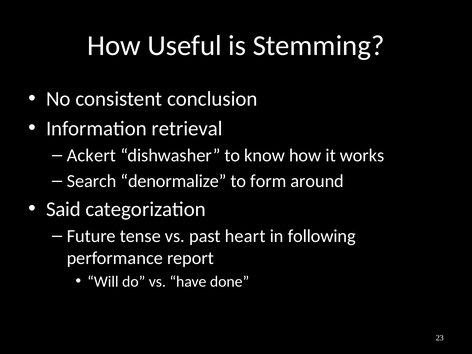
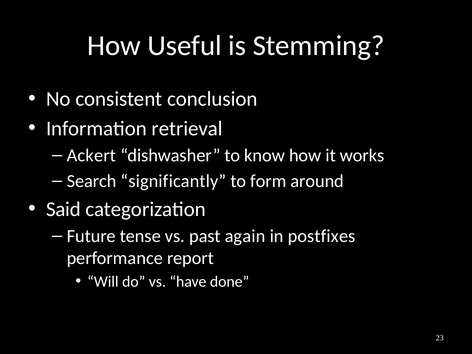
denormalize: denormalize -> significantly
heart: heart -> again
following: following -> postfixes
